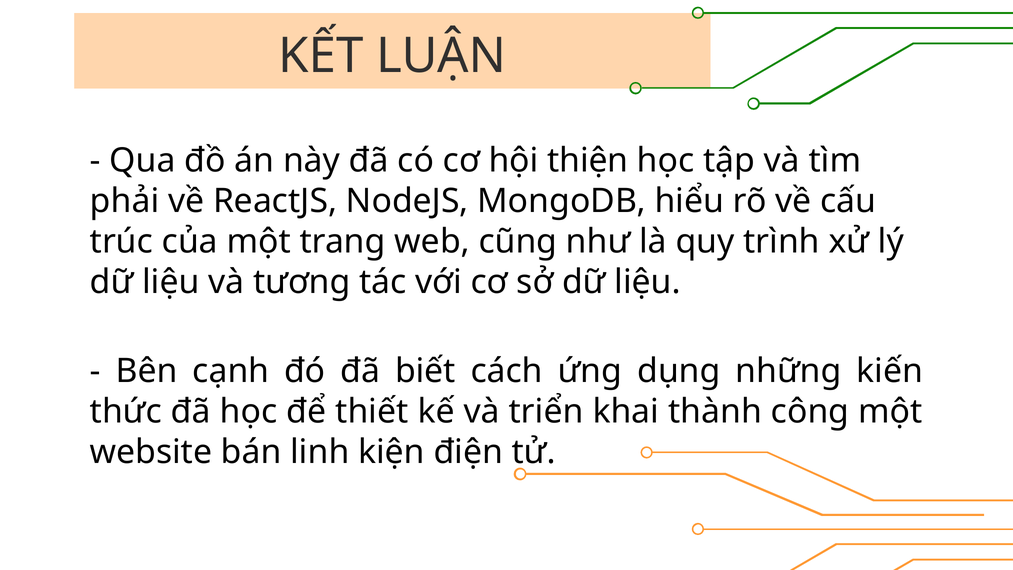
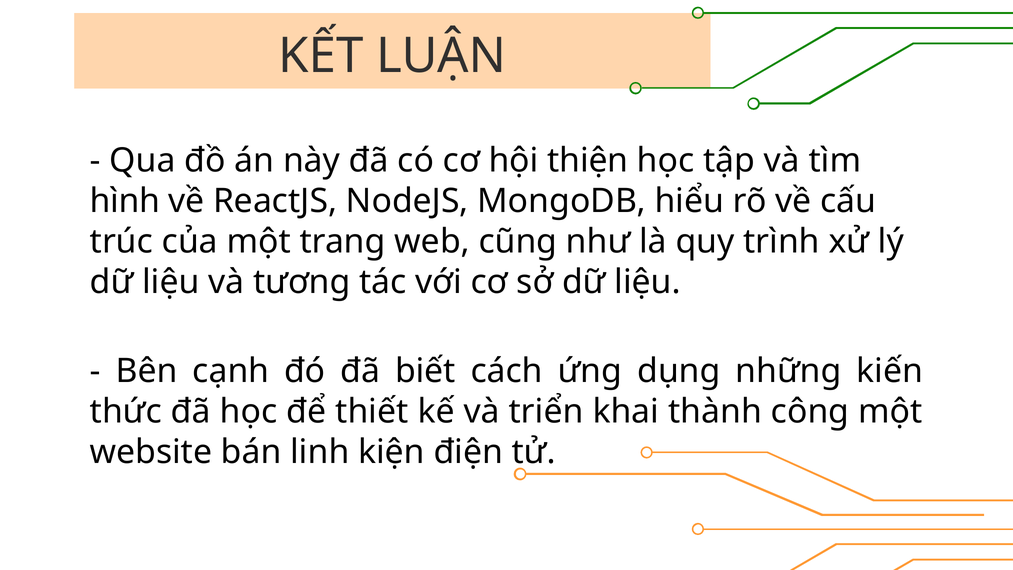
phải: phải -> hình
